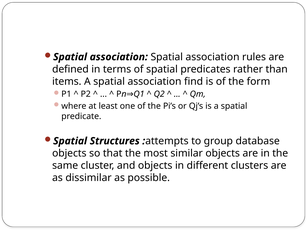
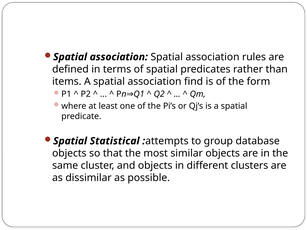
Structures: Structures -> Statistical
